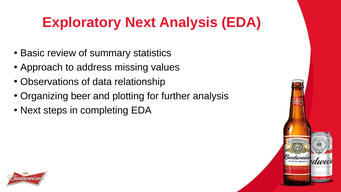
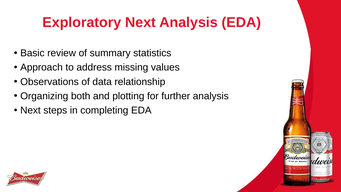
beer: beer -> both
